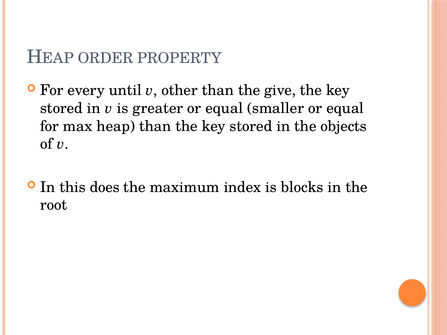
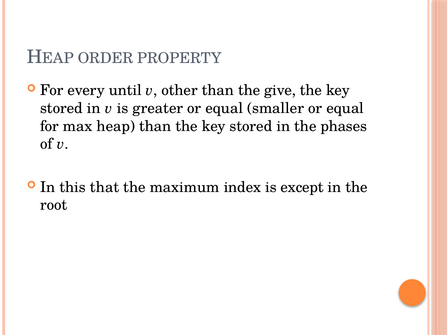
objects: objects -> phases
does: does -> that
blocks: blocks -> except
